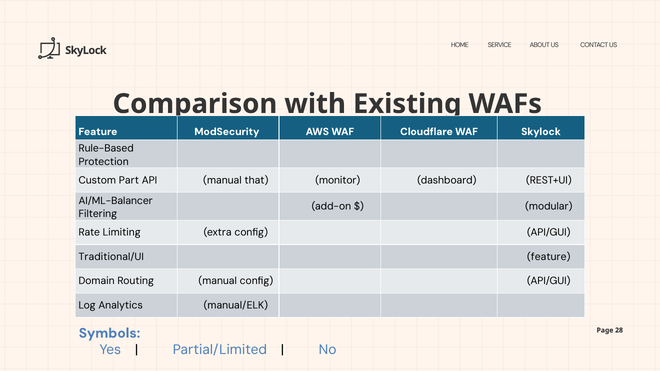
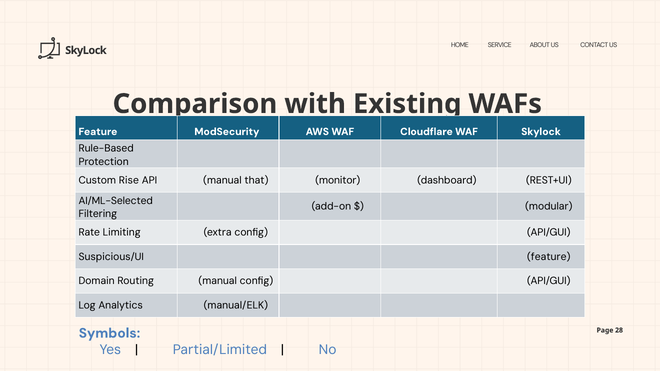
Part: Part -> Rise
AI/ML-Balancer: AI/ML-Balancer -> AI/ML-Selected
Traditional/UI: Traditional/UI -> Suspicious/UI
